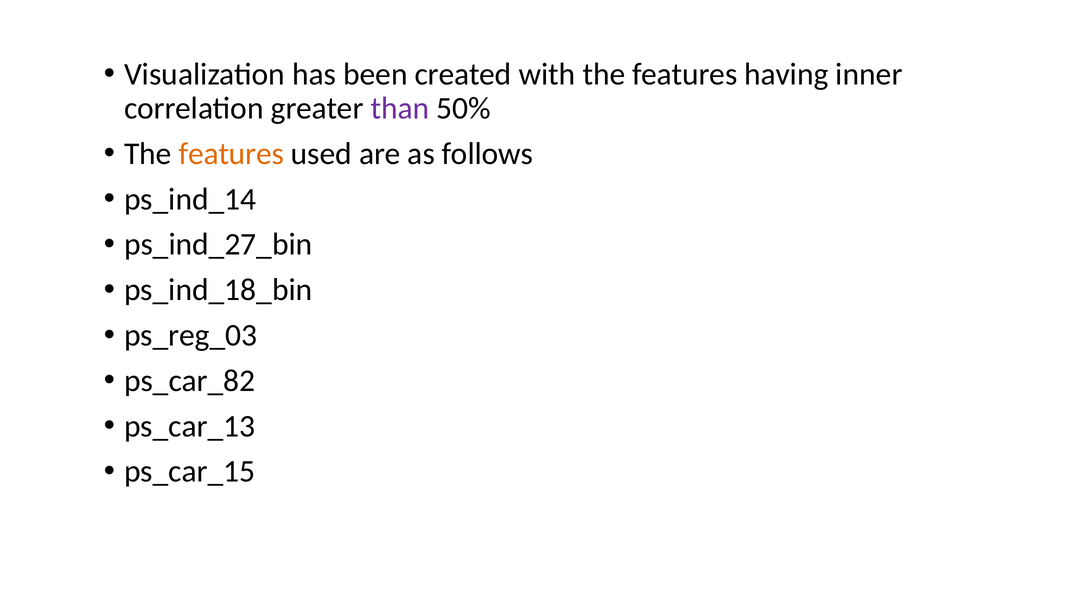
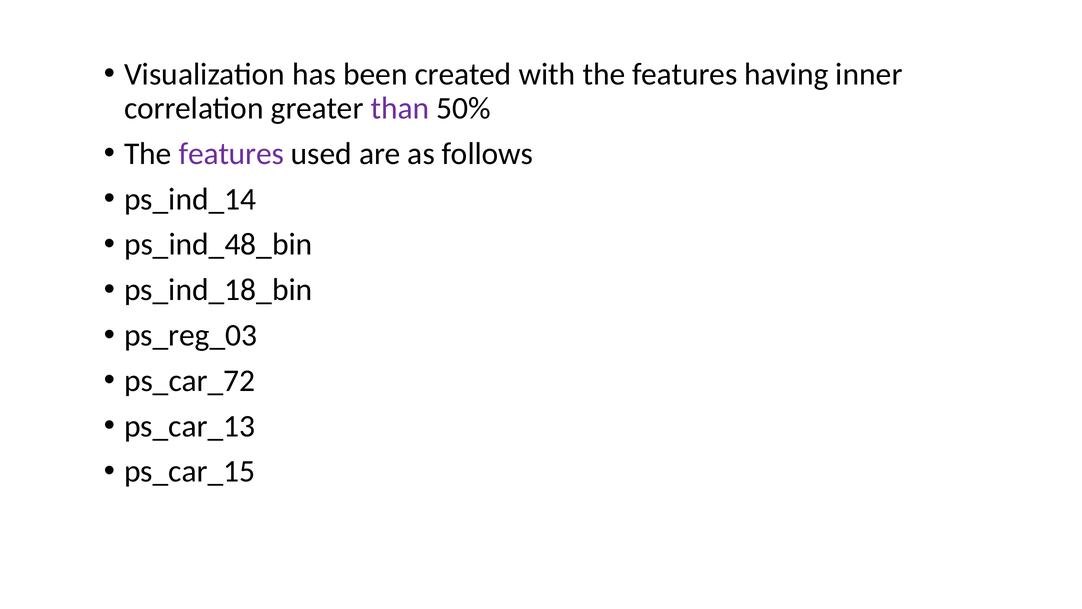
features at (231, 154) colour: orange -> purple
ps_ind_27_bin: ps_ind_27_bin -> ps_ind_48_bin
ps_car_82: ps_car_82 -> ps_car_72
